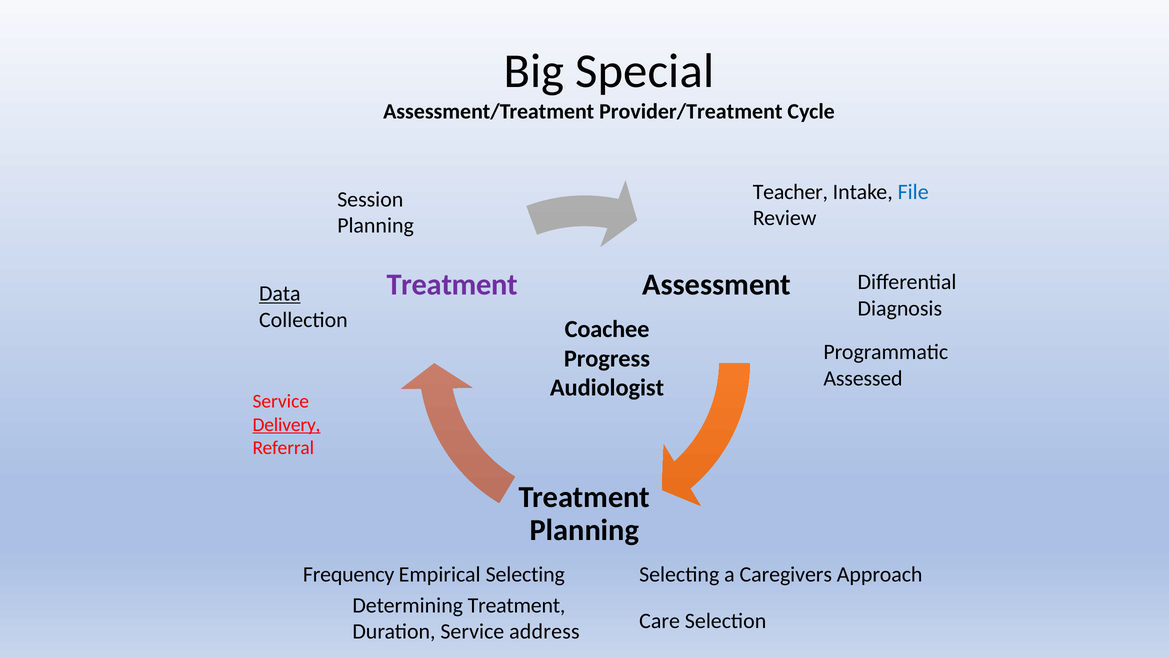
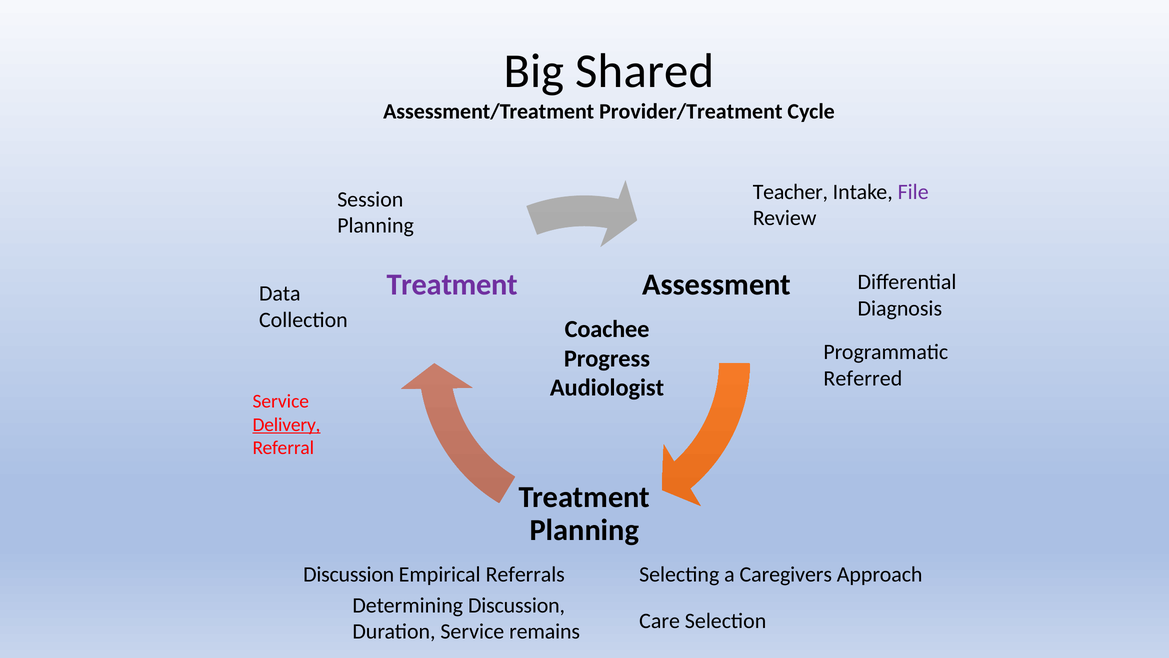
Special: Special -> Shared
File colour: blue -> purple
Data underline: present -> none
Assessed: Assessed -> Referred
Frequency at (349, 574): Frequency -> Discussion
Empirical Selecting: Selecting -> Referrals
Determining Treatment: Treatment -> Discussion
address: address -> remains
